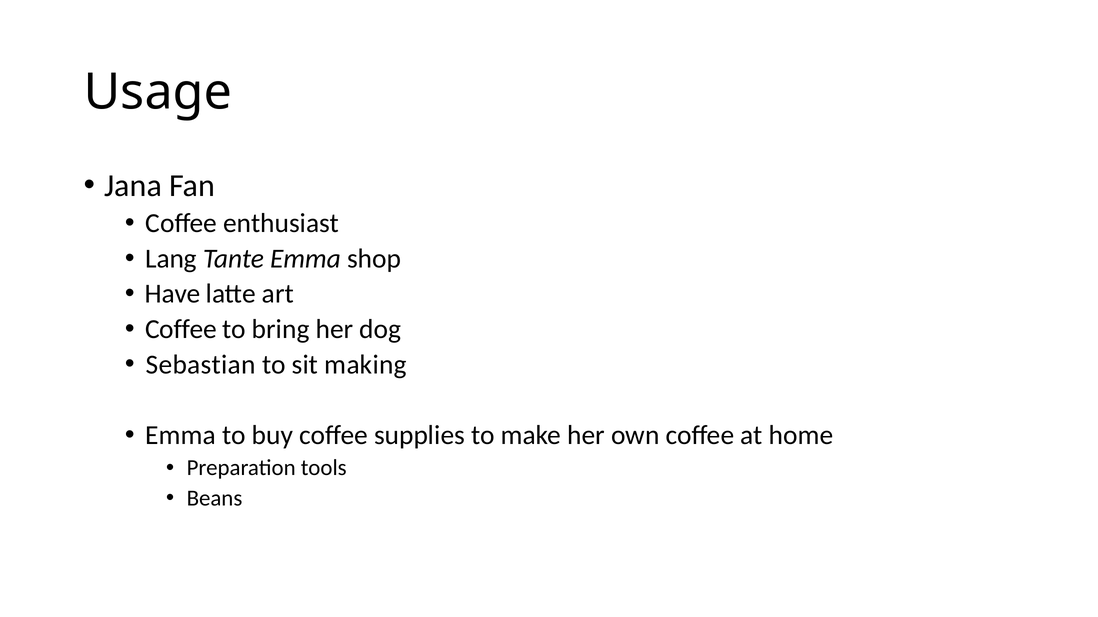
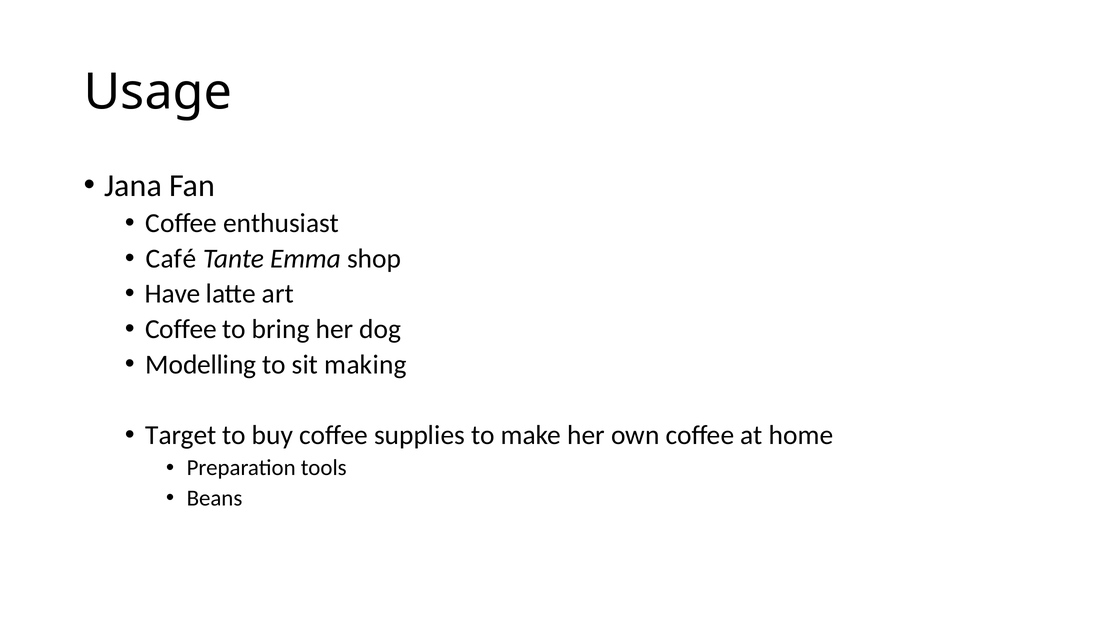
Lang: Lang -> Café
Sebastian: Sebastian -> Modelling
Emma at (181, 436): Emma -> Target
